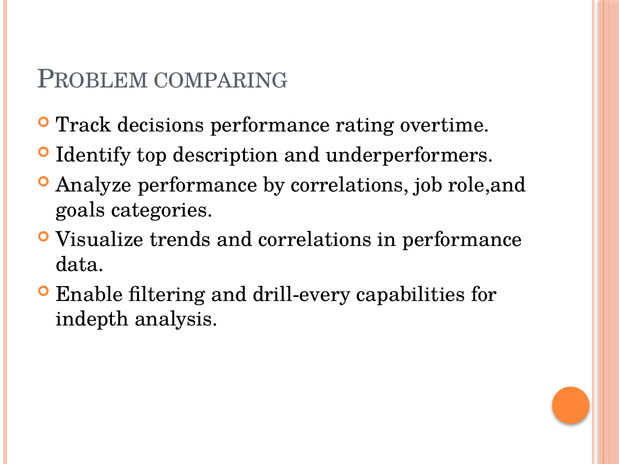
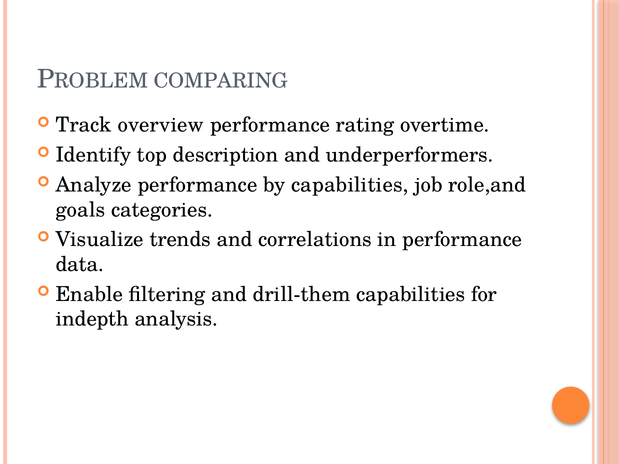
decisions: decisions -> overview
by correlations: correlations -> capabilities
drill-every: drill-every -> drill-them
